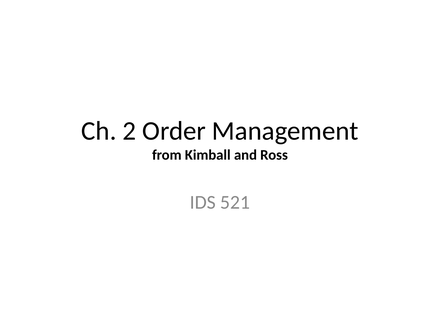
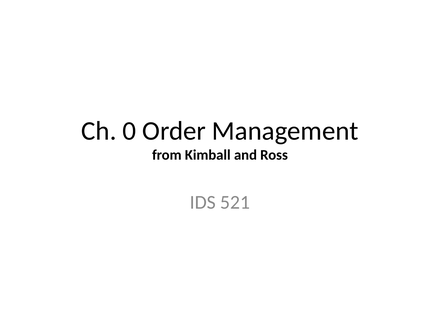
2: 2 -> 0
